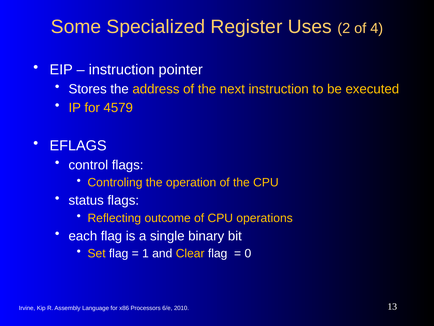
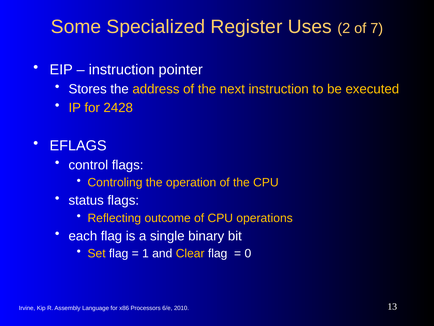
4: 4 -> 7
4579: 4579 -> 2428
